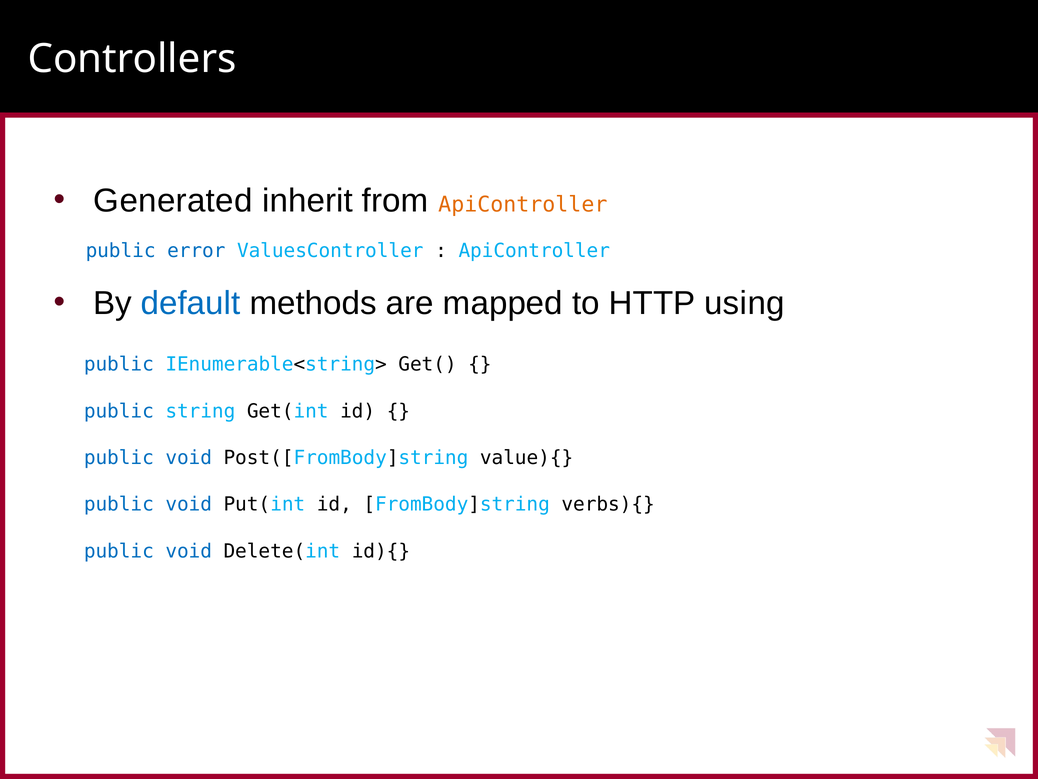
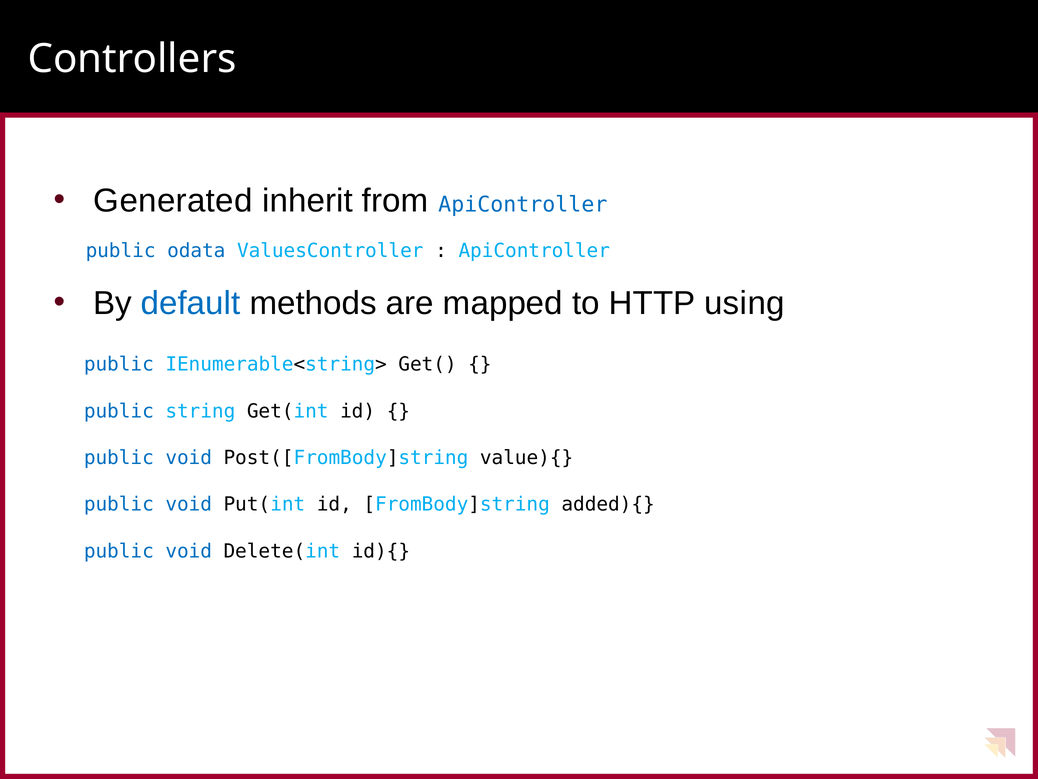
ApiController at (523, 204) colour: orange -> blue
error: error -> odata
verbs){: verbs){ -> added){
